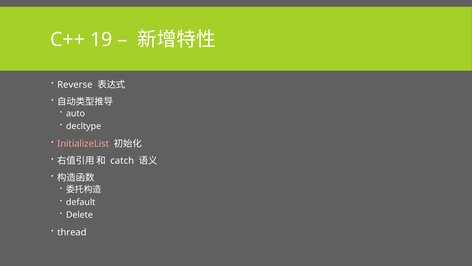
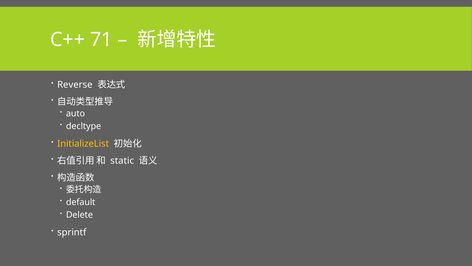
19: 19 -> 71
InitializeList colour: pink -> yellow
catch: catch -> static
thread: thread -> sprintf
